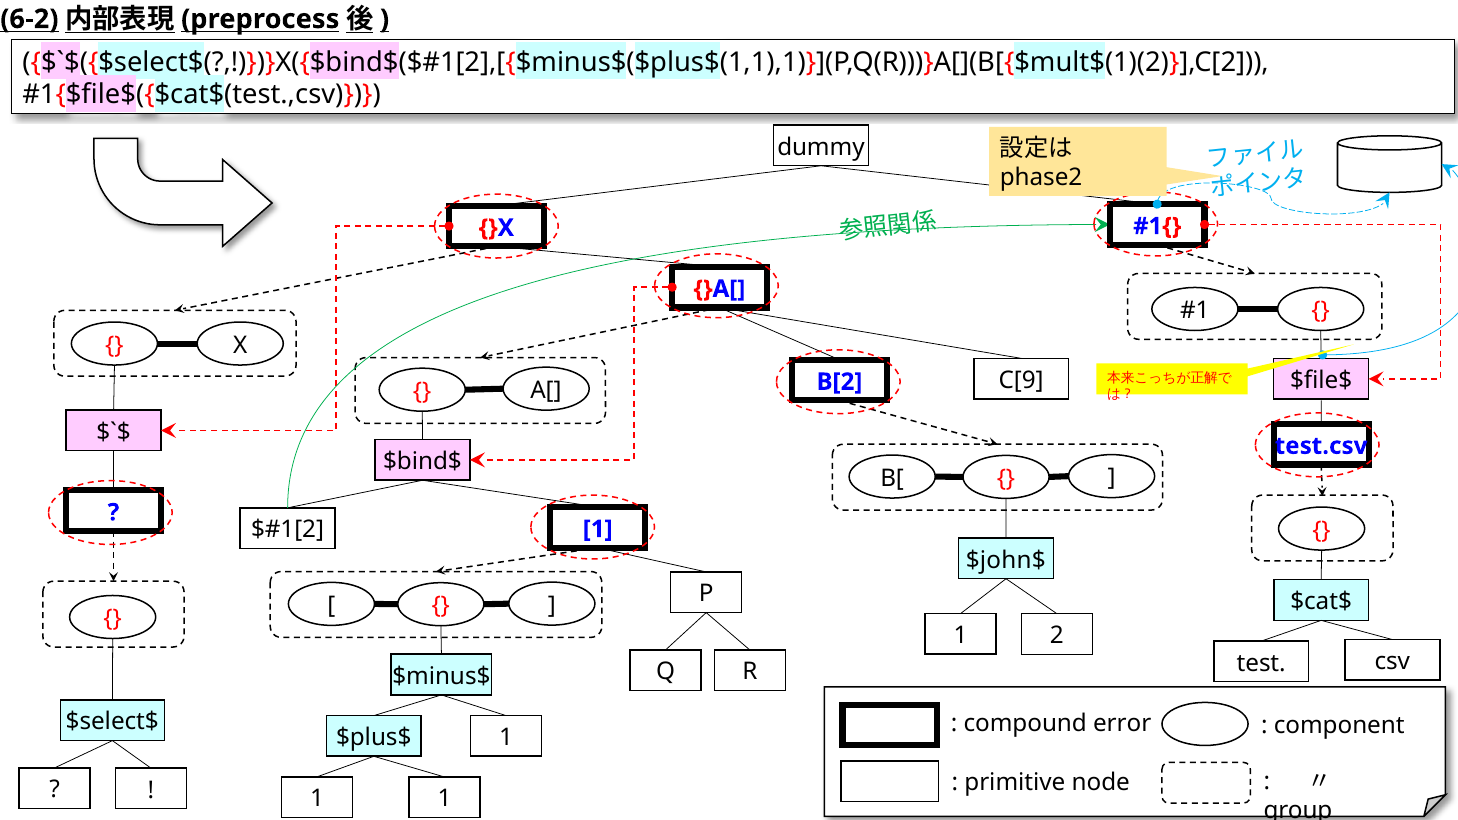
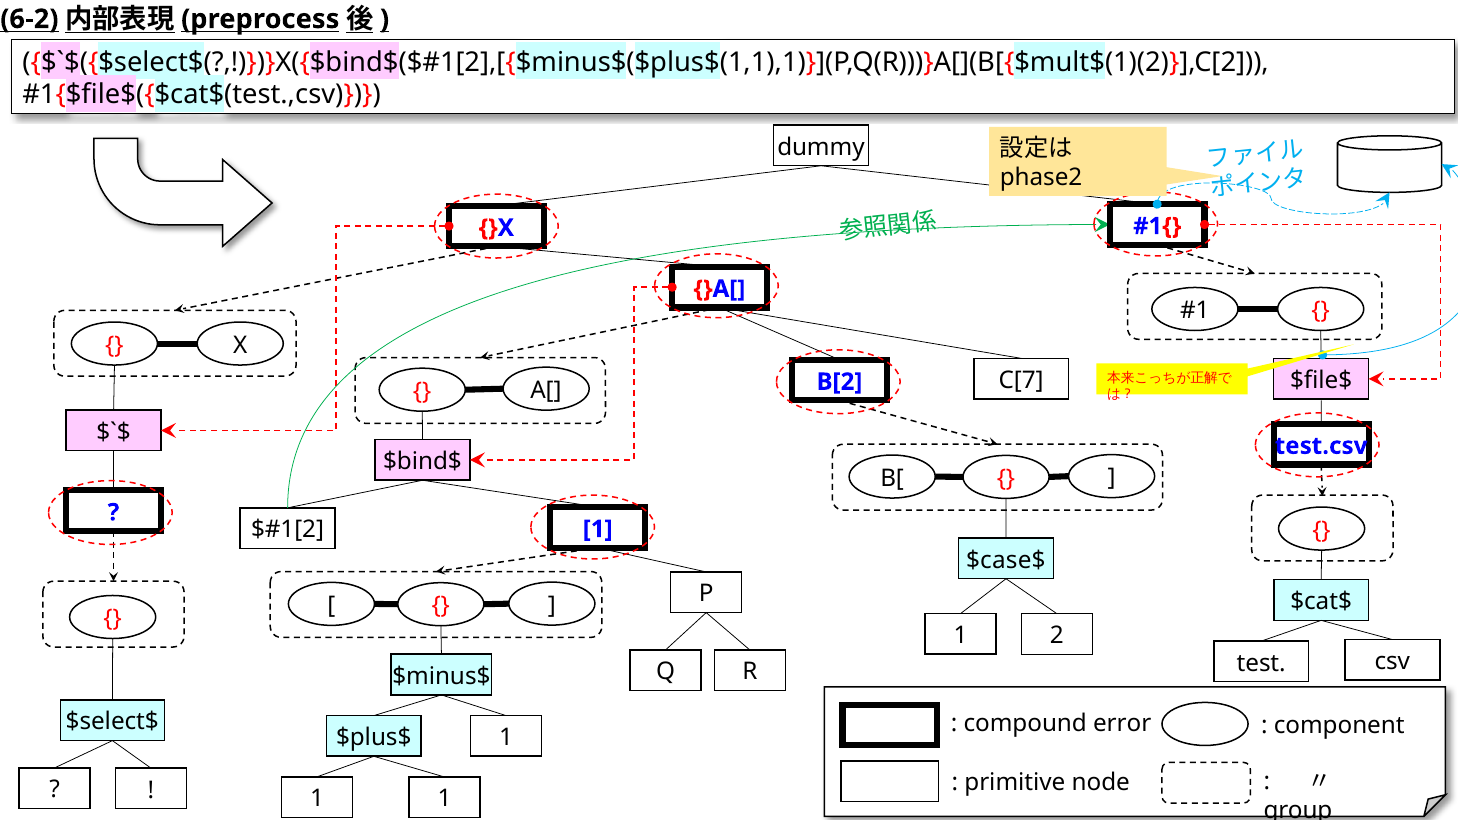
C[9: C[9 -> C[7
$john$: $john$ -> $case$
